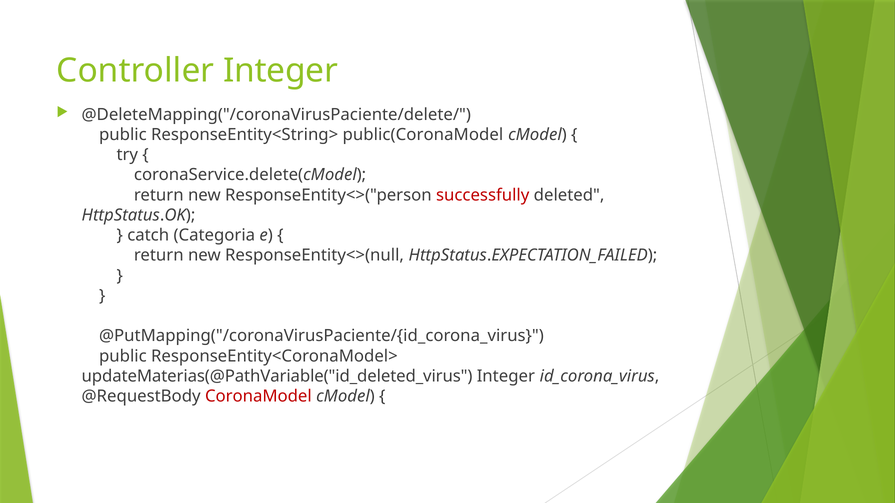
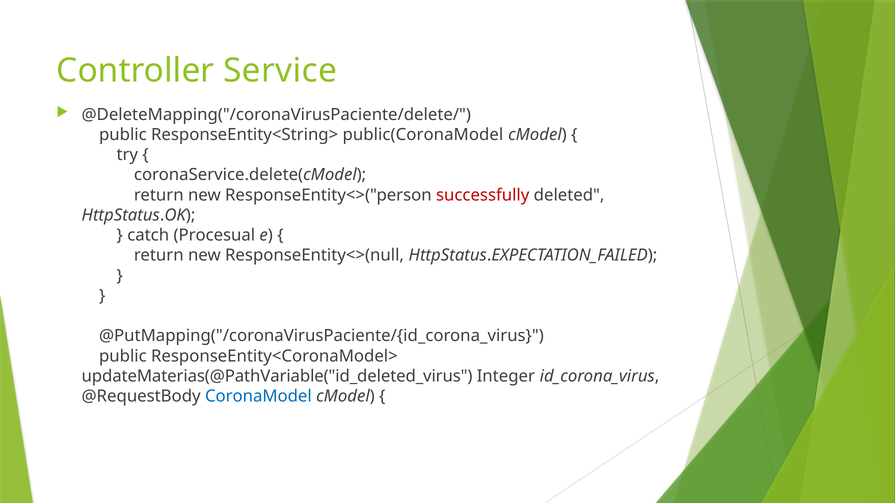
Controller Integer: Integer -> Service
Categoria: Categoria -> Procesual
CoronaModel colour: red -> blue
